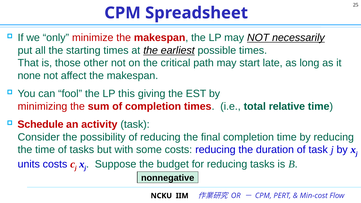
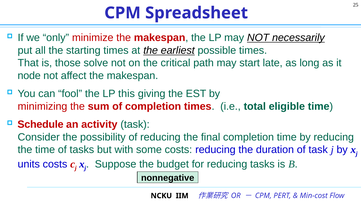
other: other -> solve
none: none -> node
relative: relative -> eligible
